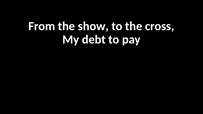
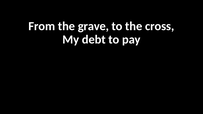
show: show -> grave
